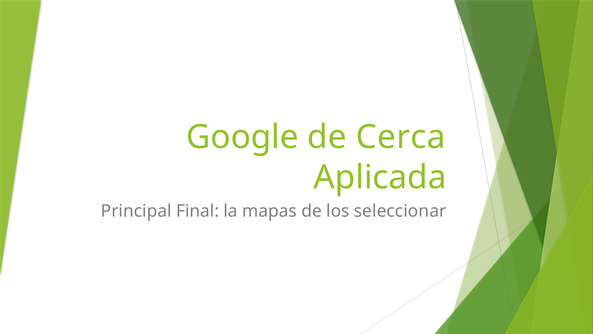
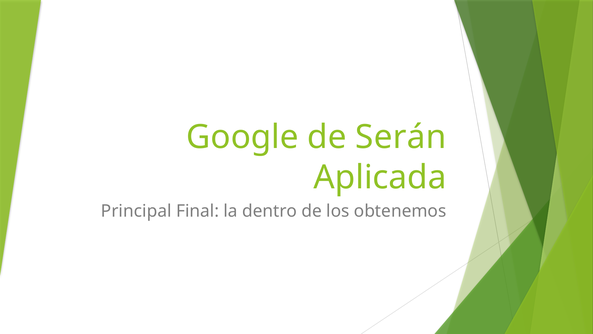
Cerca: Cerca -> Serán
mapas: mapas -> dentro
seleccionar: seleccionar -> obtenemos
